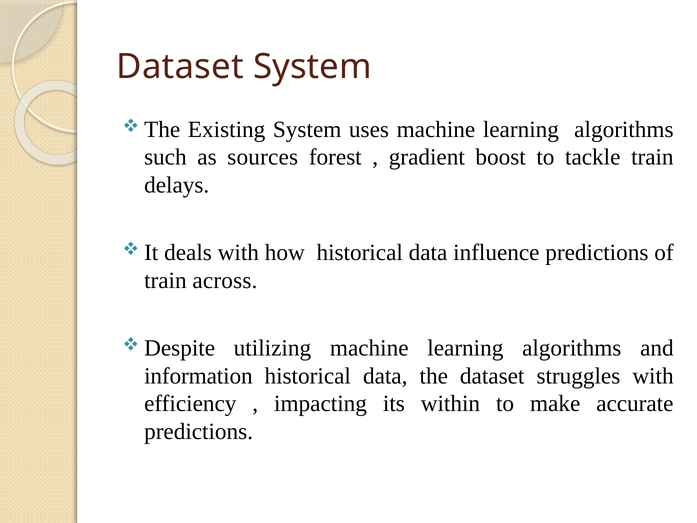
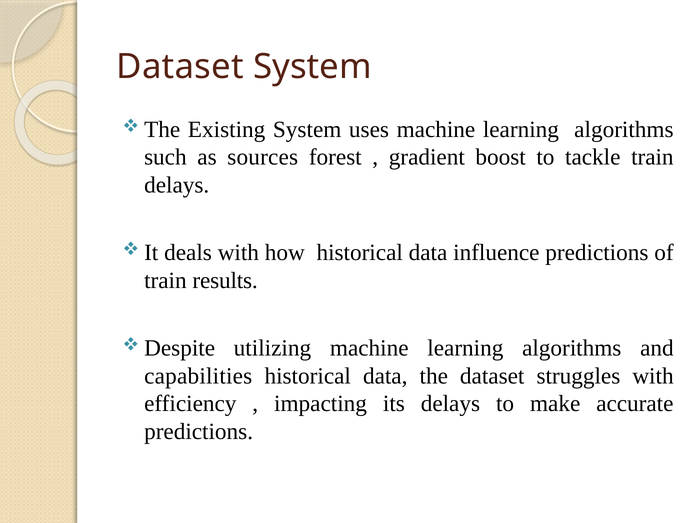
across: across -> results
information: information -> capabilities
its within: within -> delays
